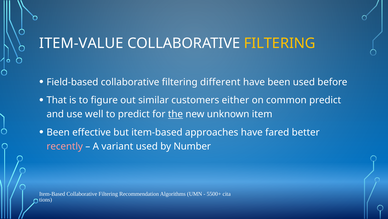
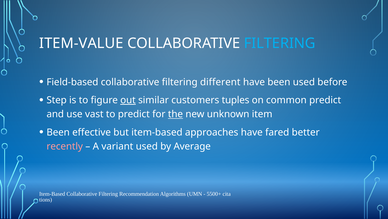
FILTERING at (280, 43) colour: yellow -> light blue
That: That -> Step
out underline: none -> present
either: either -> tuples
well: well -> vast
Number: Number -> Average
